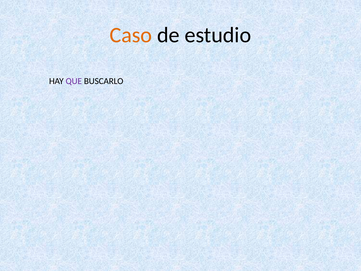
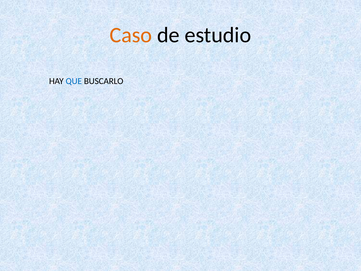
QUE colour: purple -> blue
